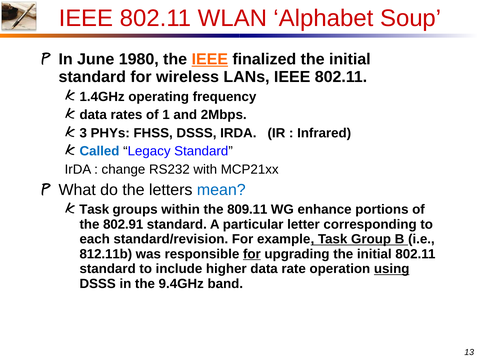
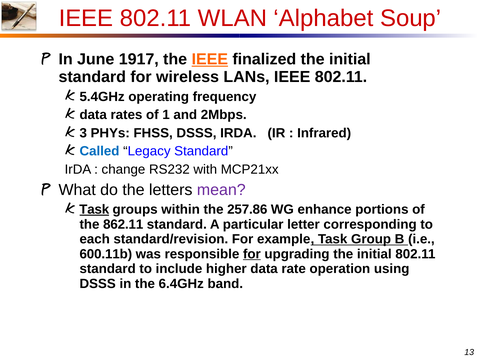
1980: 1980 -> 1917
1.4GHz: 1.4GHz -> 5.4GHz
mean colour: blue -> purple
Task at (94, 210) underline: none -> present
809.11: 809.11 -> 257.86
802.91: 802.91 -> 862.11
812.11b: 812.11b -> 600.11b
using underline: present -> none
9.4GHz: 9.4GHz -> 6.4GHz
